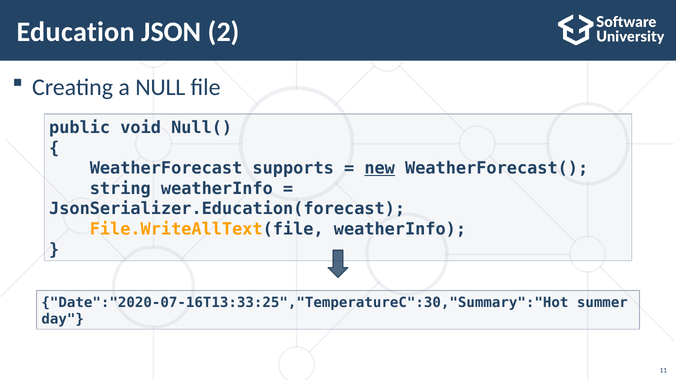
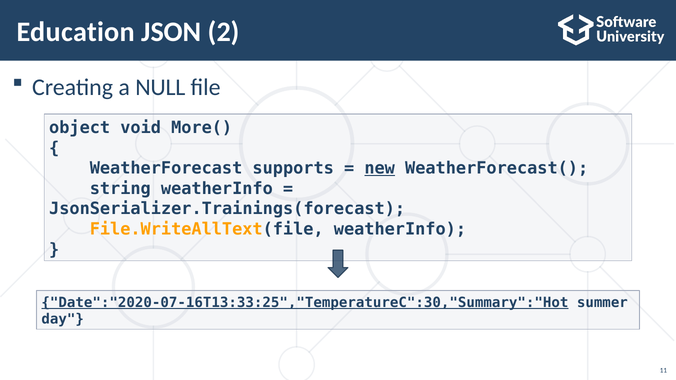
public: public -> object
Null(: Null( -> More(
JsonSerializer.Education(forecast: JsonSerializer.Education(forecast -> JsonSerializer.Trainings(forecast
Date":"2020-07-16T13:33:25","TemperatureC":30,"Summary":"Hot underline: none -> present
